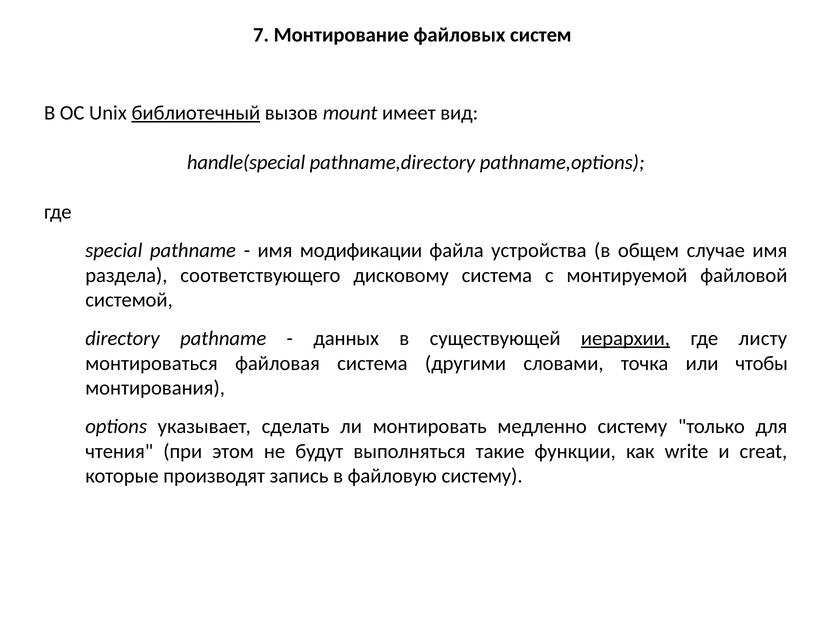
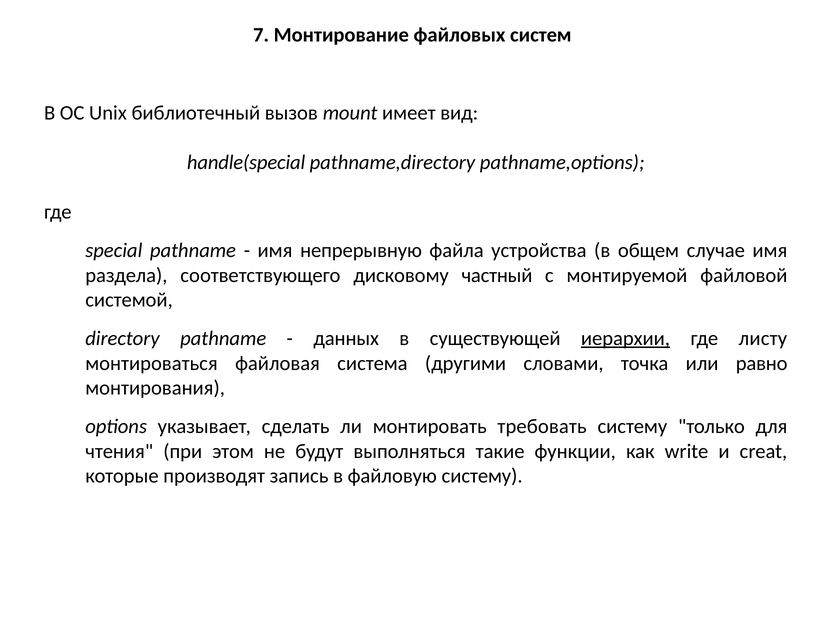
библиотечный underline: present -> none
модификации: модификации -> непрерывную
дисковому система: система -> частный
чтобы: чтобы -> равно
медленно: медленно -> требовать
